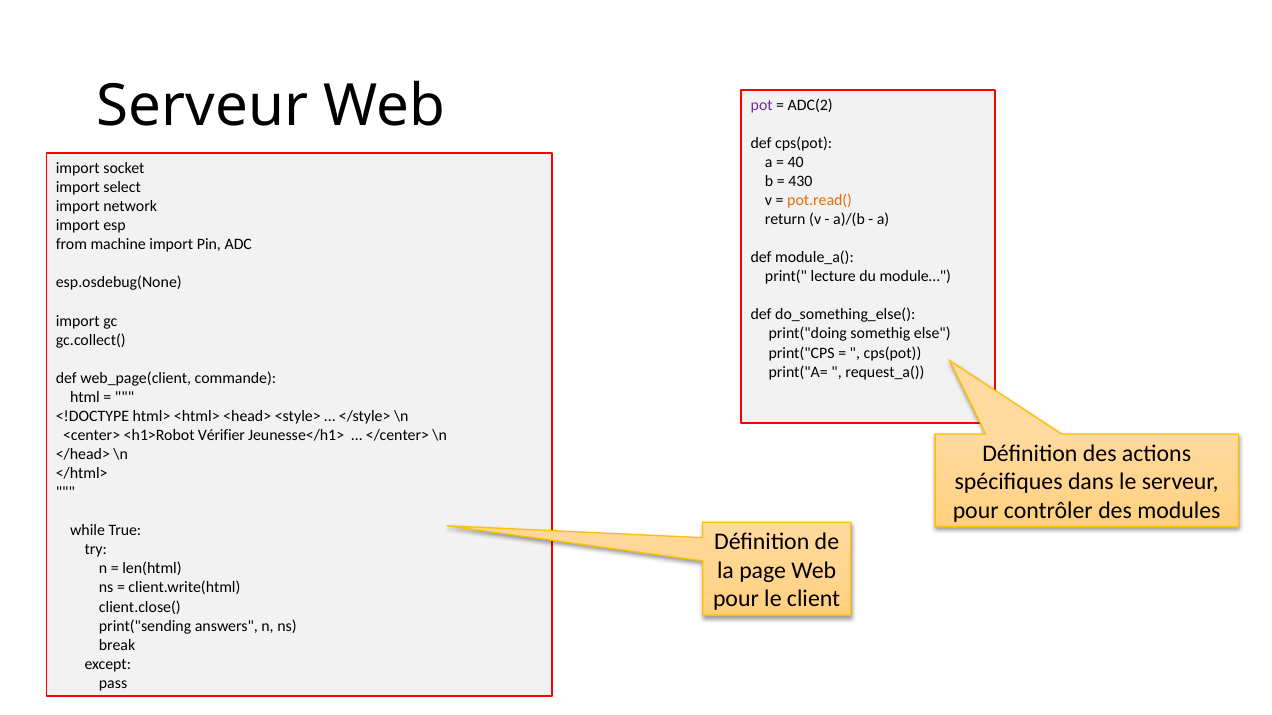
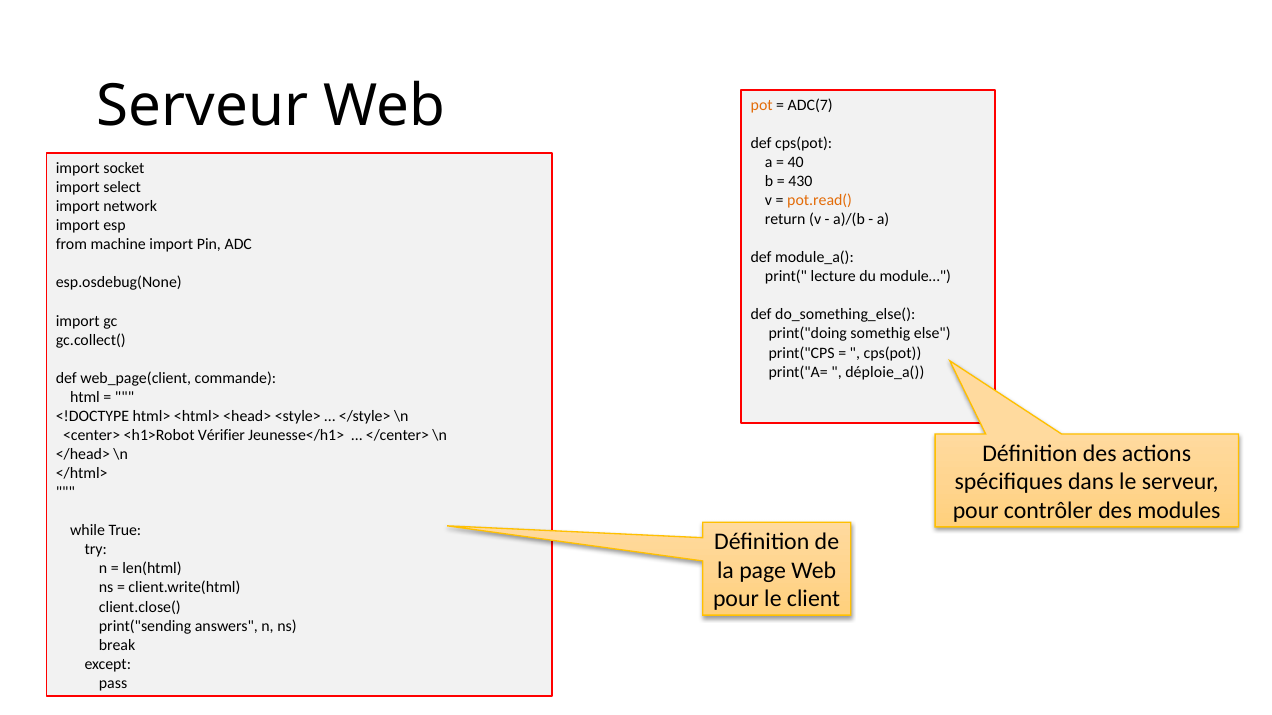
pot colour: purple -> orange
ADC(2: ADC(2 -> ADC(7
request_a(: request_a( -> déploie_a(
